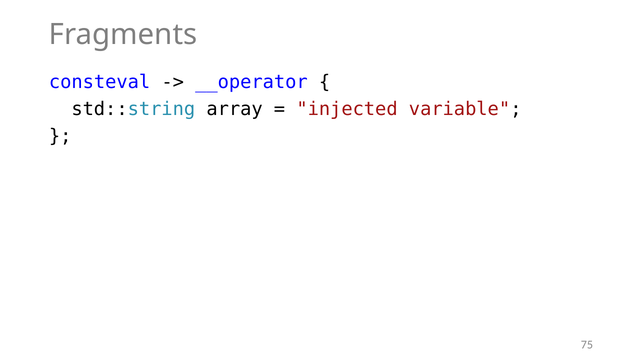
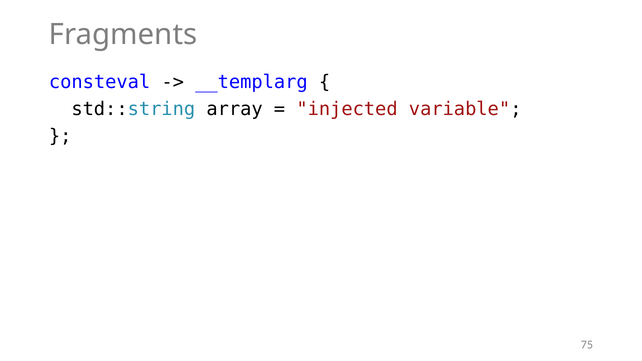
__operator: __operator -> __templarg
